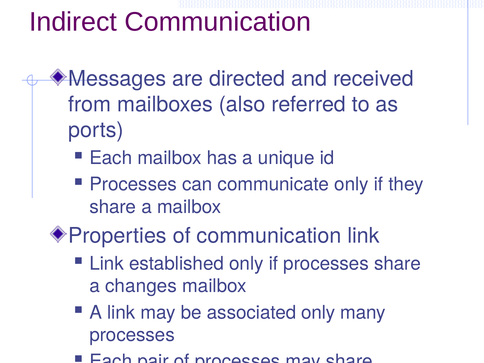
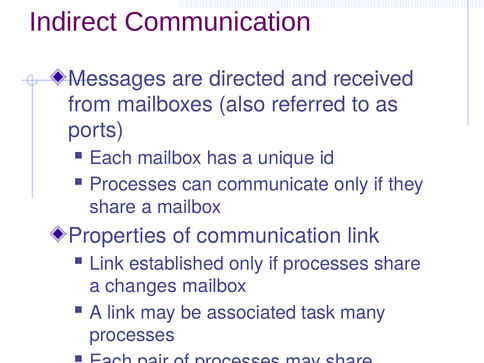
associated only: only -> task
